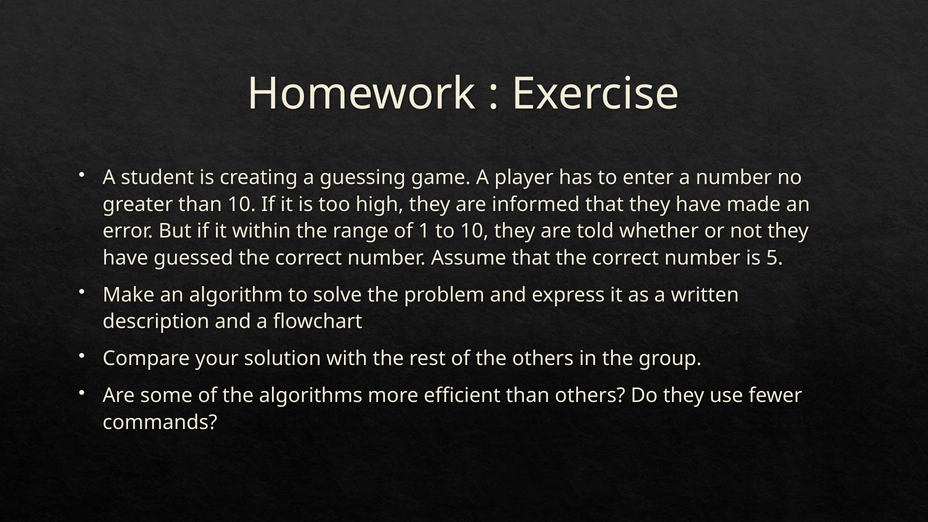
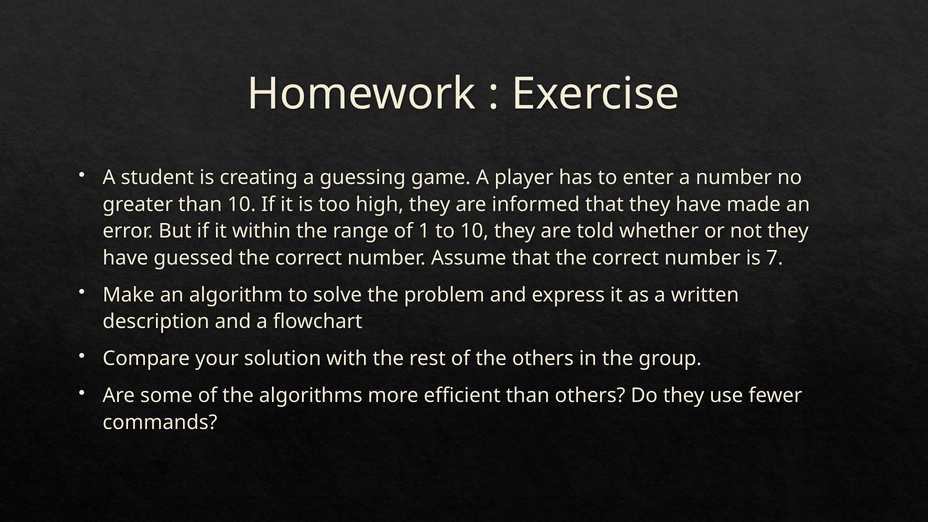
5: 5 -> 7
